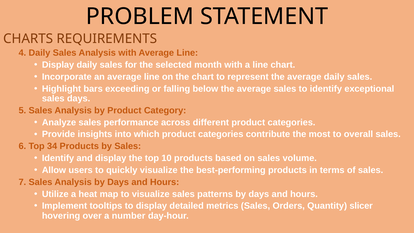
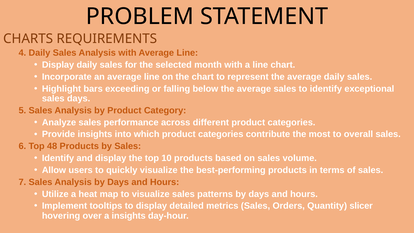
34: 34 -> 48
a number: number -> insights
